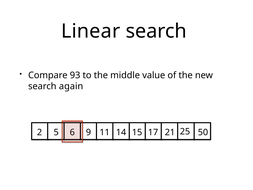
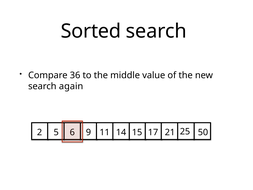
Linear: Linear -> Sorted
93: 93 -> 36
